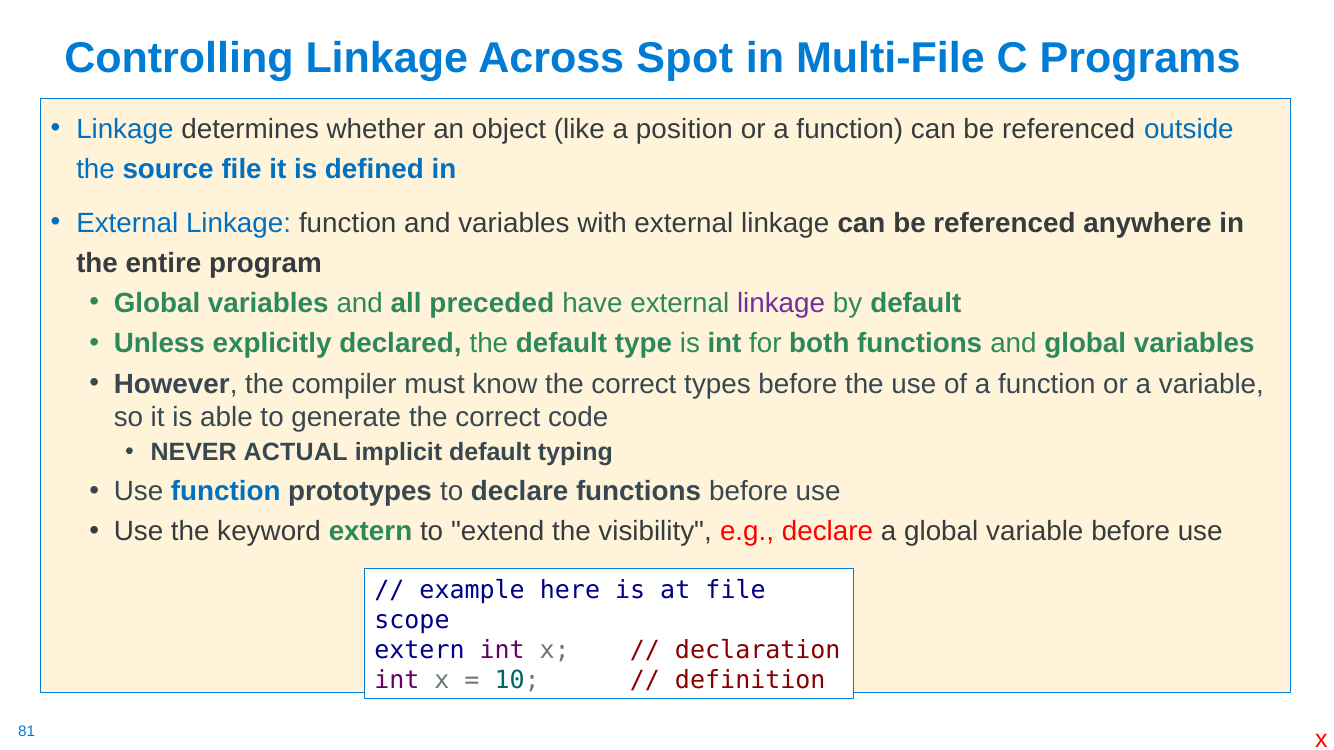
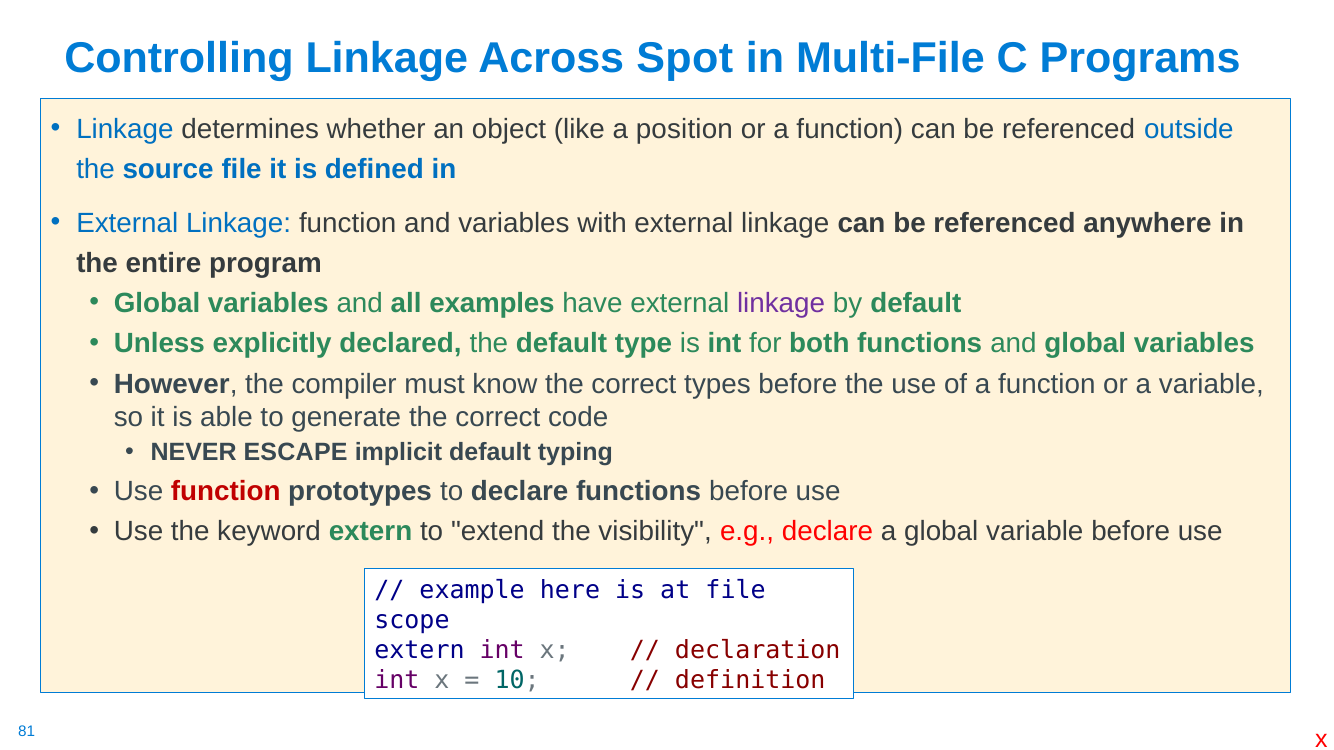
preceded: preceded -> examples
ACTUAL: ACTUAL -> ESCAPE
function at (226, 492) colour: blue -> red
